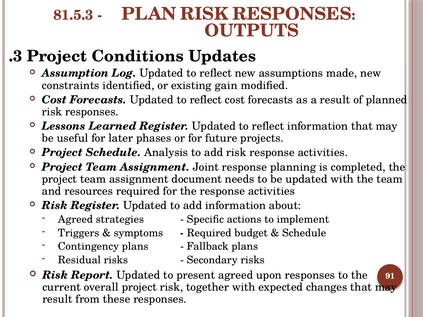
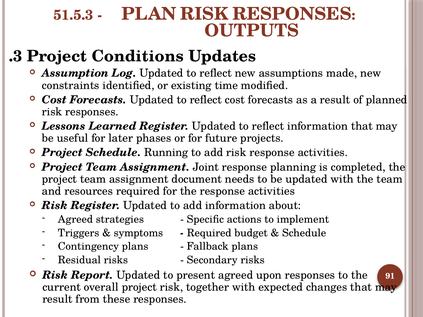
81.5.3: 81.5.3 -> 51.5.3
gain: gain -> time
Analysis: Analysis -> Running
